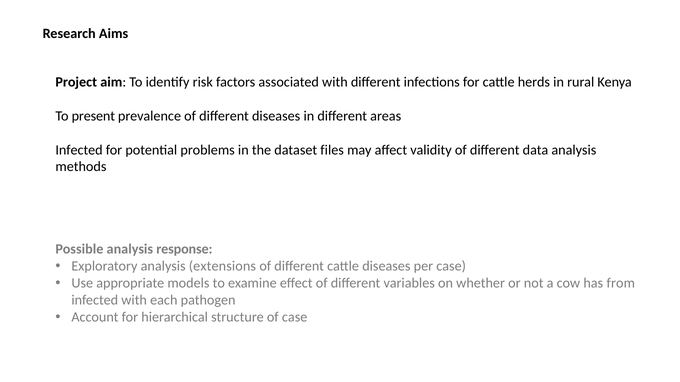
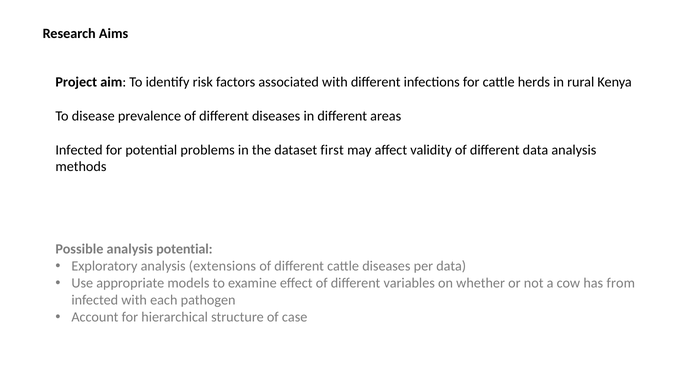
present: present -> disease
files: files -> first
analysis response: response -> potential
per case: case -> data
